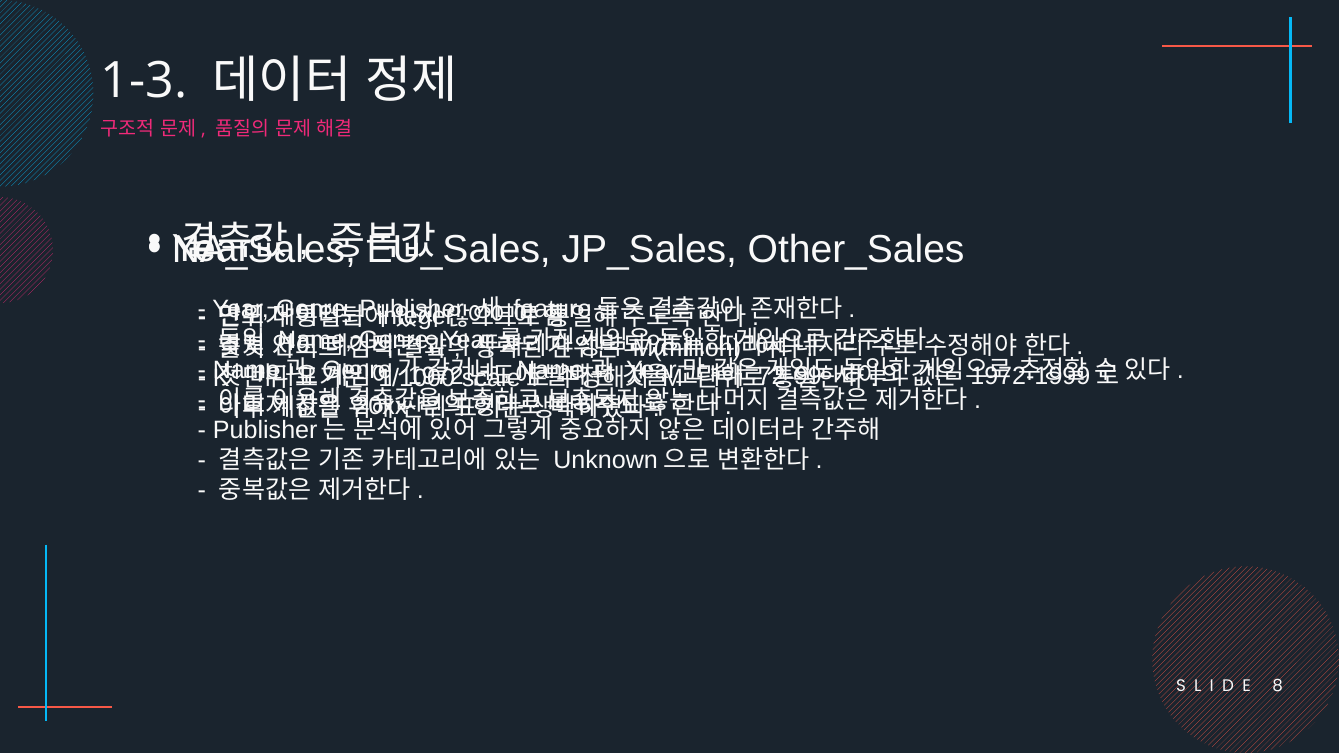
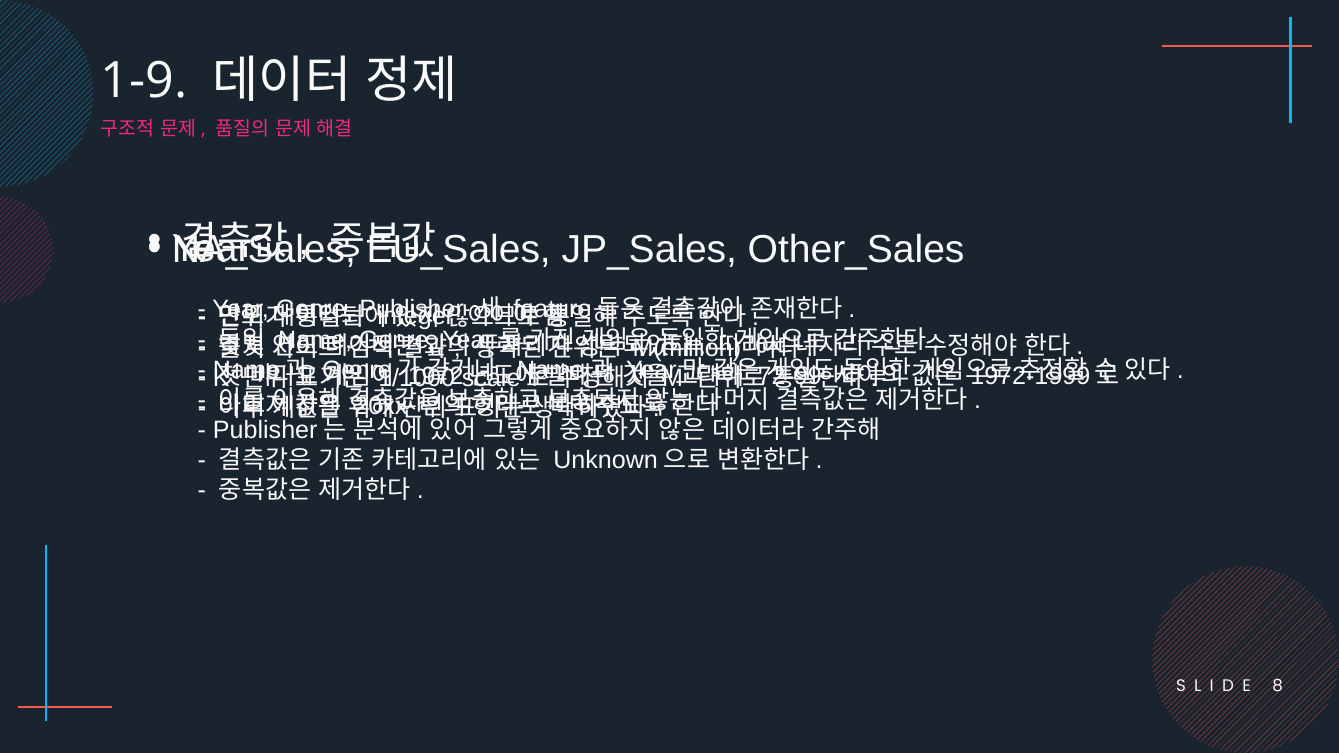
1-3: 1-3 -> 1-9
